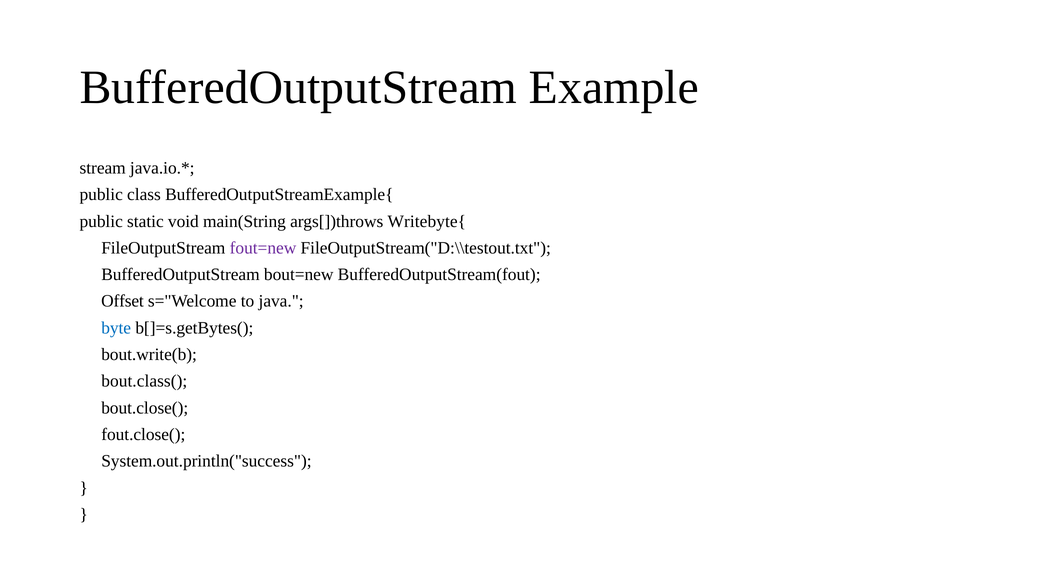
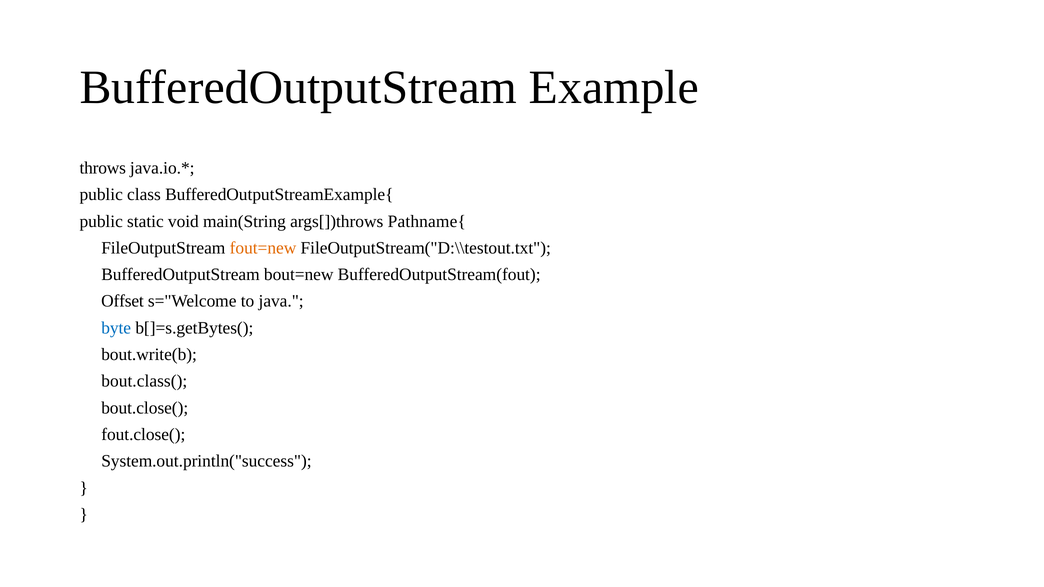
stream: stream -> throws
Writebyte{: Writebyte{ -> Pathname{
fout=new colour: purple -> orange
